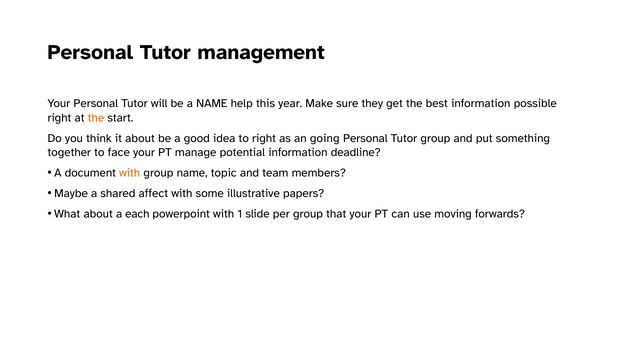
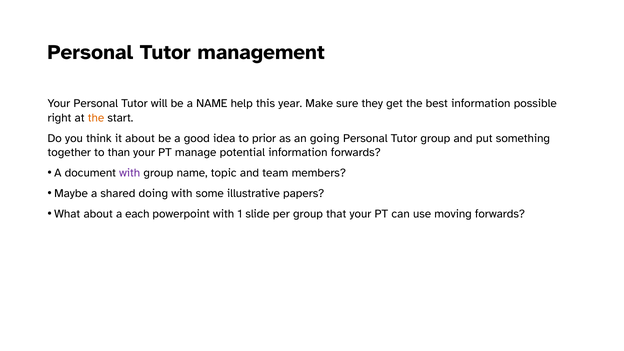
to right: right -> prior
face: face -> than
information deadline: deadline -> forwards
with at (130, 173) colour: orange -> purple
affect: affect -> doing
